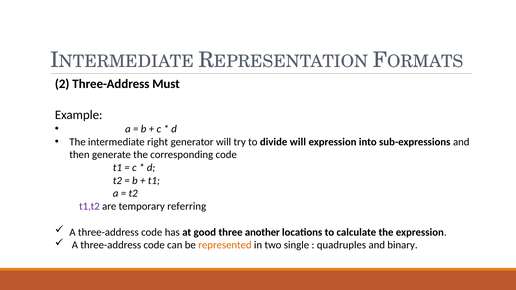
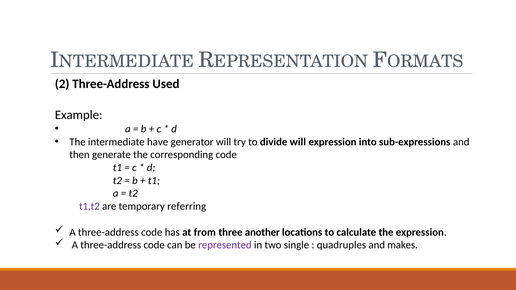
Must: Must -> Used
right: right -> have
good: good -> from
represented colour: orange -> purple
binary: binary -> makes
